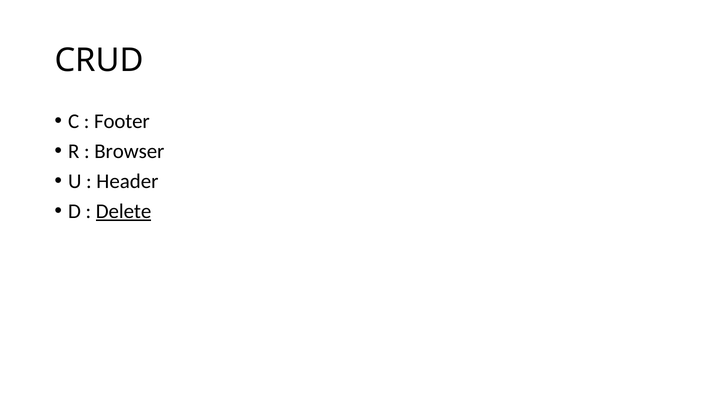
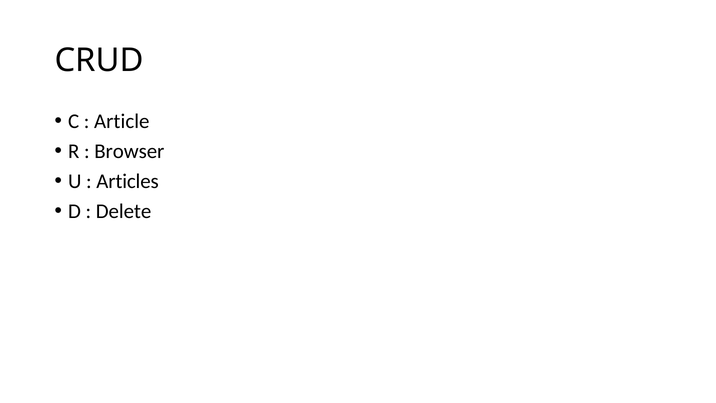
Footer: Footer -> Article
Header: Header -> Articles
Delete underline: present -> none
